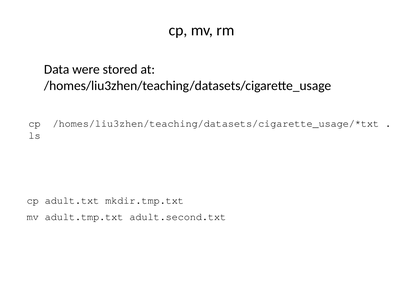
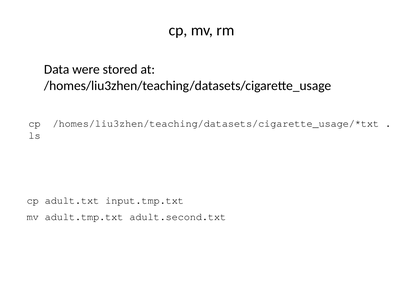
mkdir.tmp.txt: mkdir.tmp.txt -> input.tmp.txt
